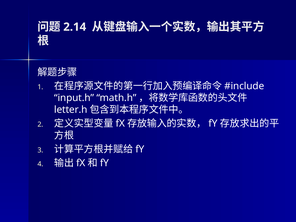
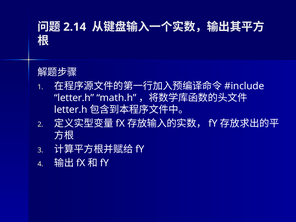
input.h at (74, 98): input.h -> letter.h
